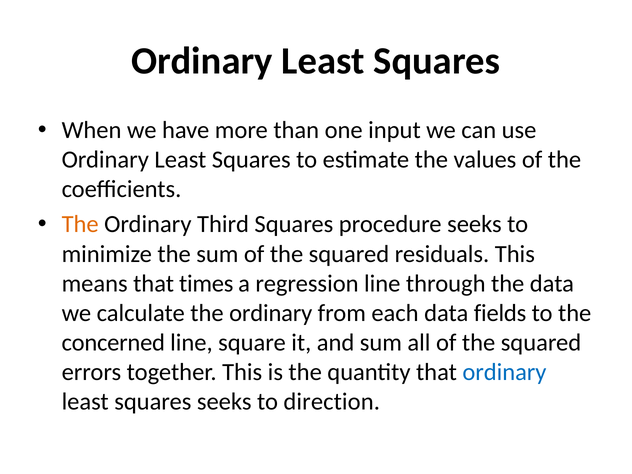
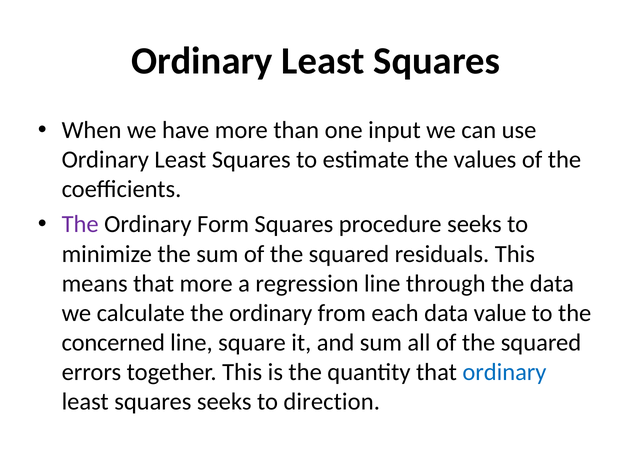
The at (80, 224) colour: orange -> purple
Third: Third -> Form
that times: times -> more
fields: fields -> value
